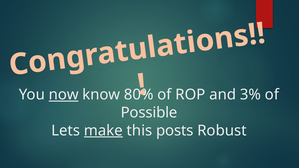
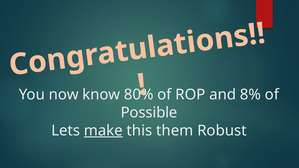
now underline: present -> none
3%: 3% -> 8%
posts: posts -> them
